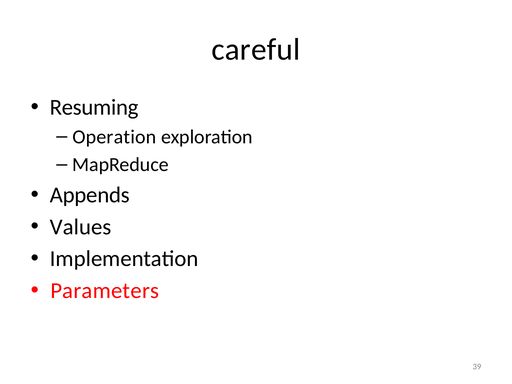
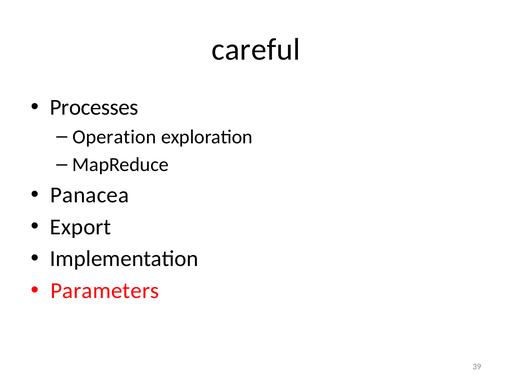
Resuming: Resuming -> Processes
Appends: Appends -> Panacea
Values: Values -> Export
